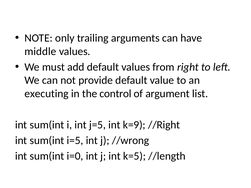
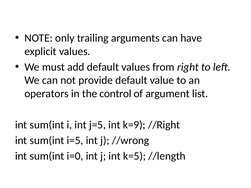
middle: middle -> explicit
executing: executing -> operators
